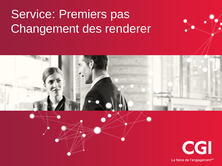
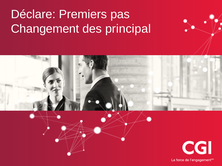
Service: Service -> Déclare
renderer: renderer -> principal
